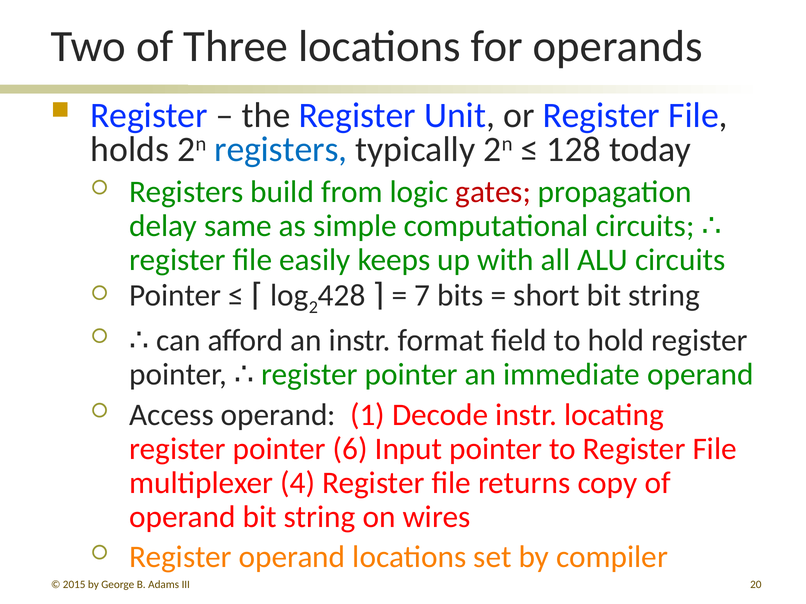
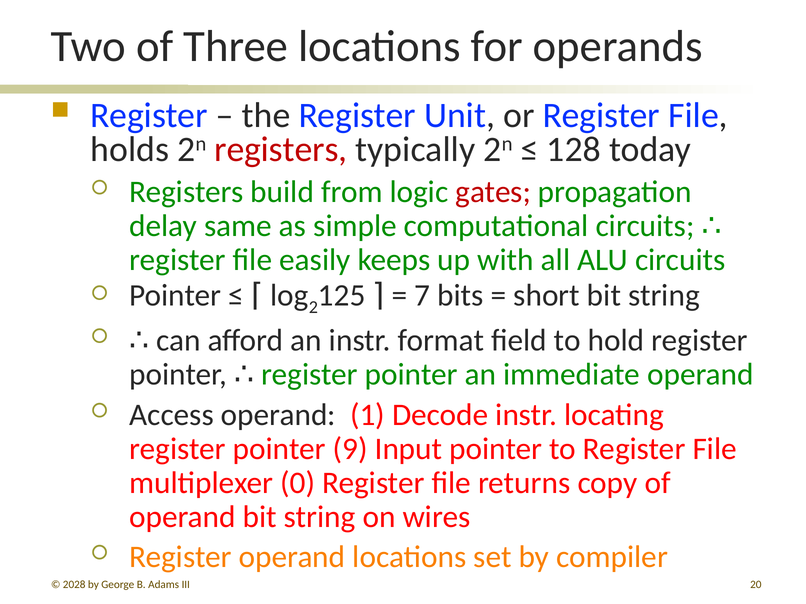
registers at (281, 150) colour: blue -> red
428: 428 -> 125
6: 6 -> 9
4: 4 -> 0
2015: 2015 -> 2028
